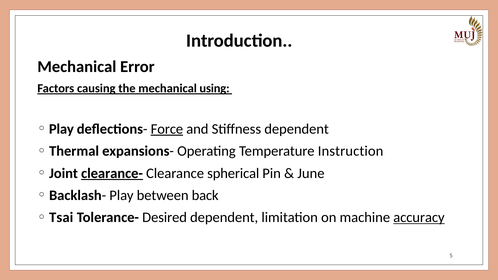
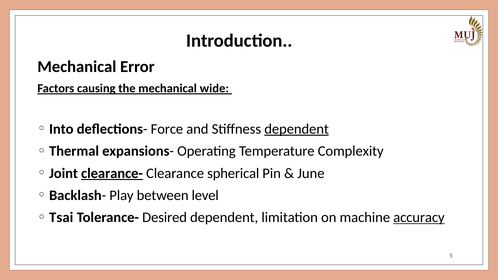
using: using -> wide
Play at (61, 129): Play -> Into
Force underline: present -> none
dependent at (297, 129) underline: none -> present
Instruction: Instruction -> Complexity
back: back -> level
